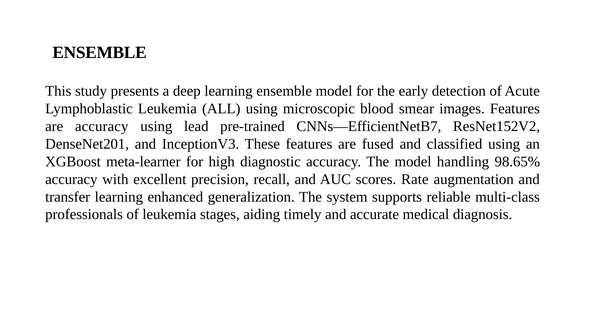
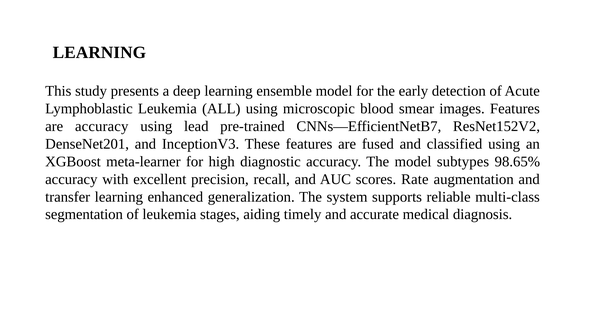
ENSEMBLE at (100, 53): ENSEMBLE -> LEARNING
handling: handling -> subtypes
professionals: professionals -> segmentation
